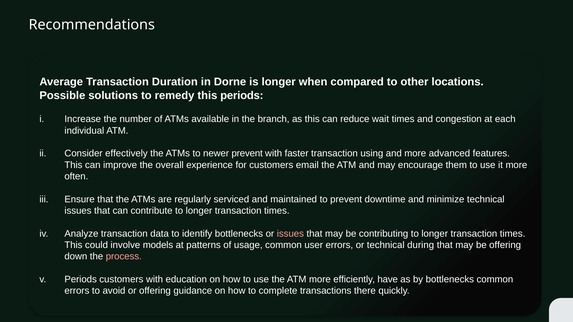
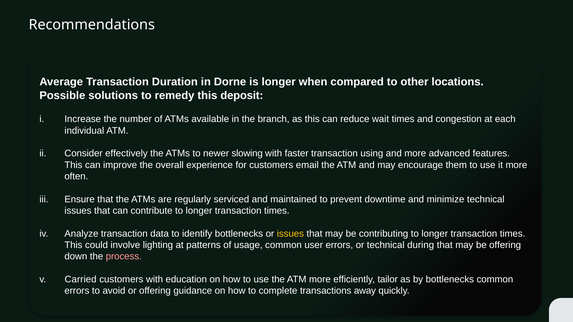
this periods: periods -> deposit
newer prevent: prevent -> slowing
issues at (290, 234) colour: pink -> yellow
models: models -> lighting
Periods at (81, 280): Periods -> Carried
have: have -> tailor
there: there -> away
